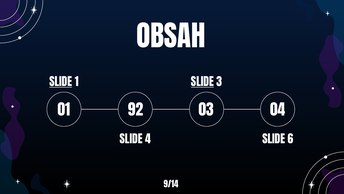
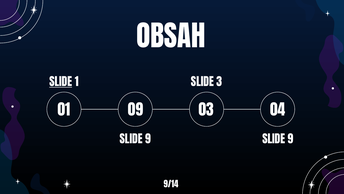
SLIDE at (202, 82) underline: present -> none
92: 92 -> 09
4 at (148, 139): 4 -> 9
6 at (291, 139): 6 -> 9
